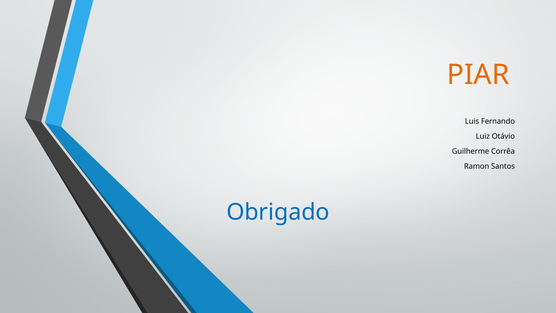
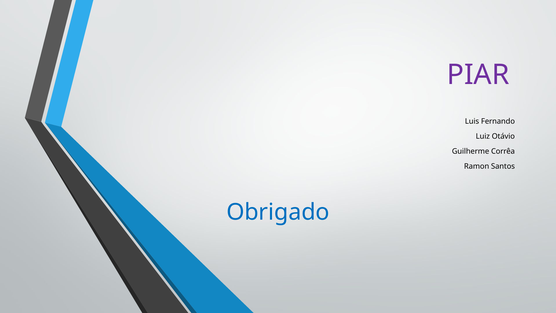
PIAR colour: orange -> purple
